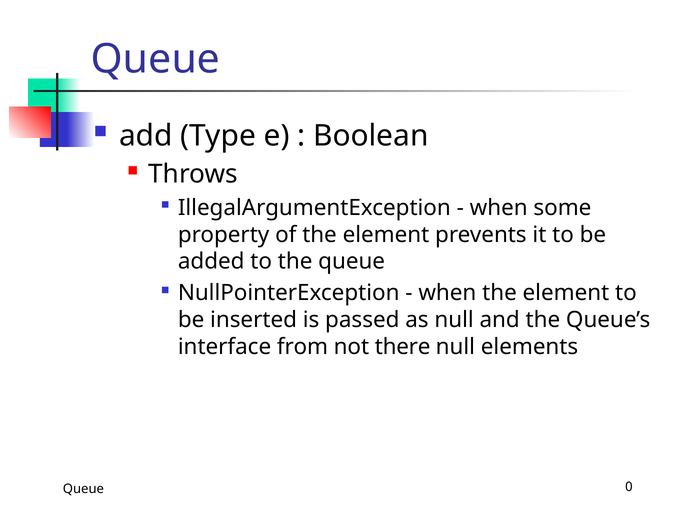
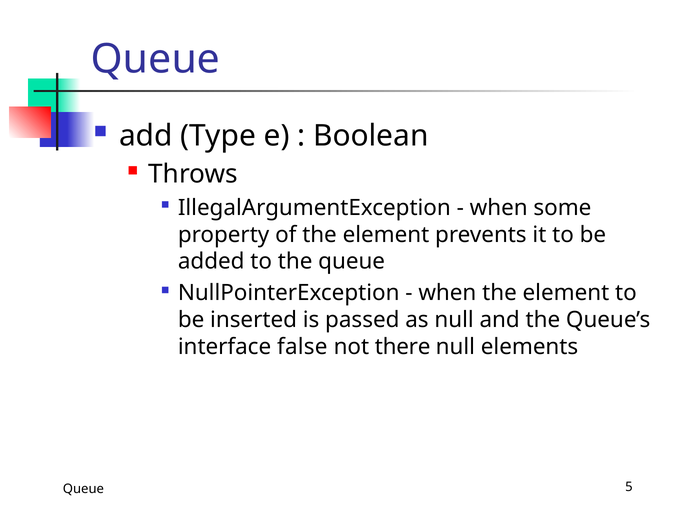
from: from -> false
0: 0 -> 5
